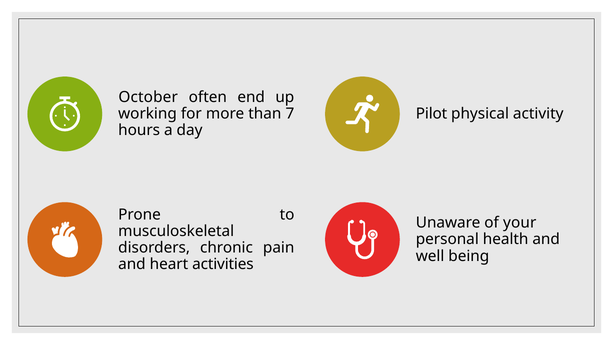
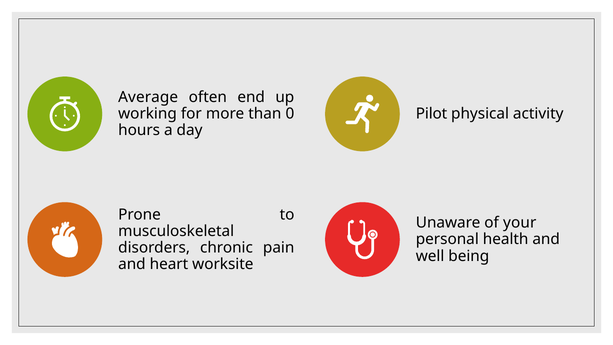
October: October -> Average
7: 7 -> 0
activities: activities -> worksite
